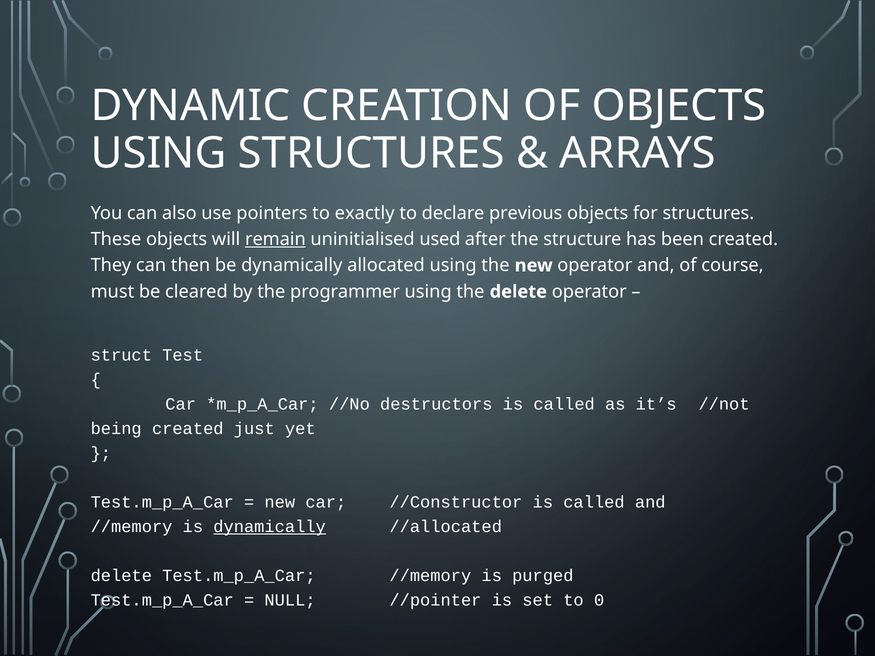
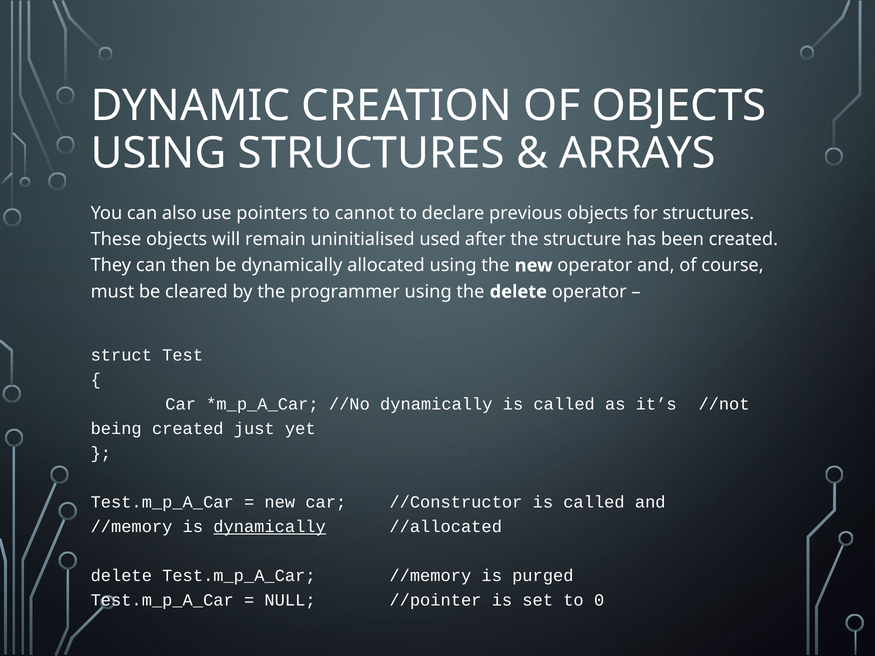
exactly: exactly -> cannot
remain underline: present -> none
//No destructors: destructors -> dynamically
